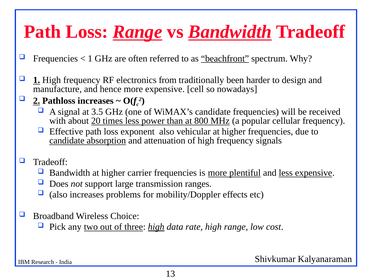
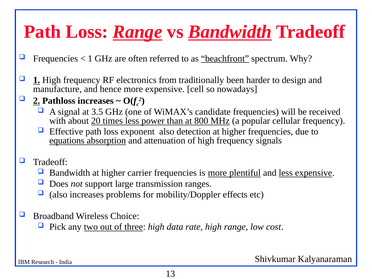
vehicular: vehicular -> detection
candidate at (67, 141): candidate -> equations
high at (156, 227) underline: present -> none
